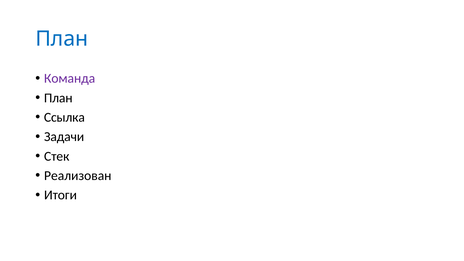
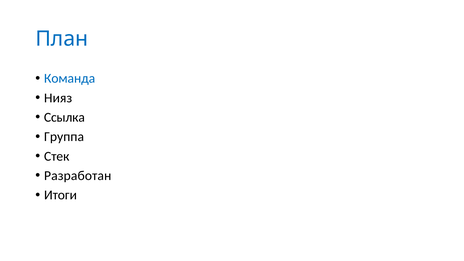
Команда colour: purple -> blue
План at (58, 98): План -> Нияз
Задачи: Задачи -> Группа
Реализован: Реализован -> Разработан
